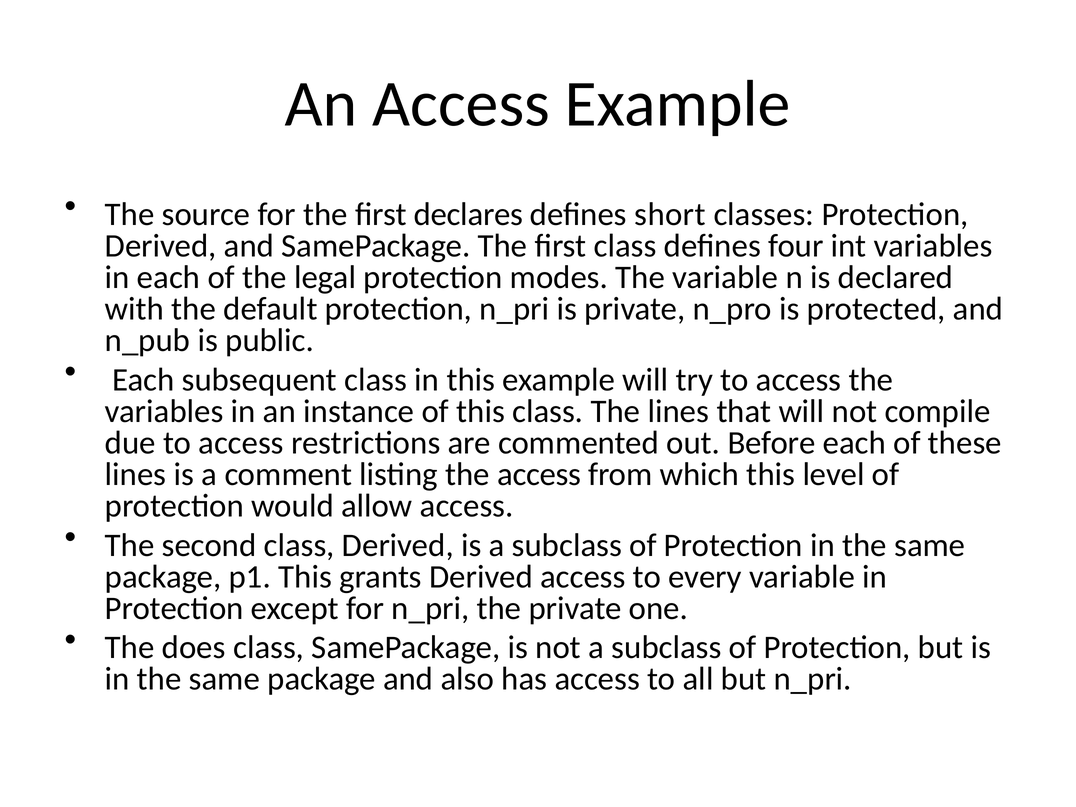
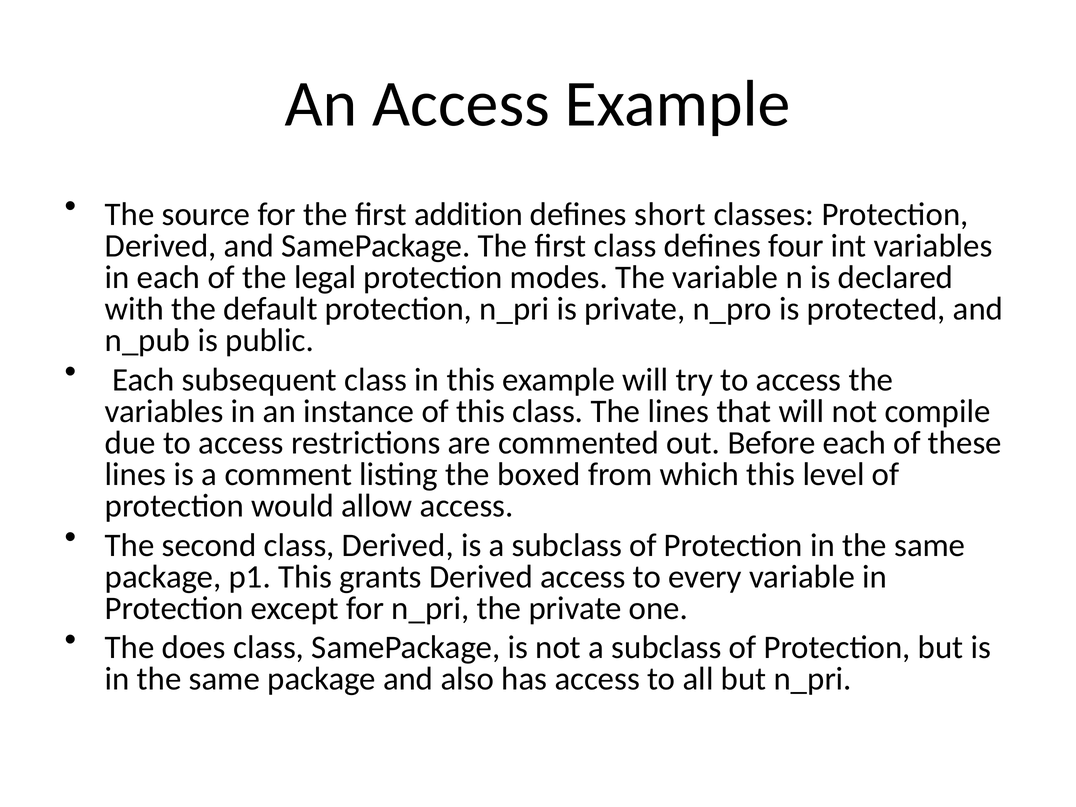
declares: declares -> addition
the access: access -> boxed
